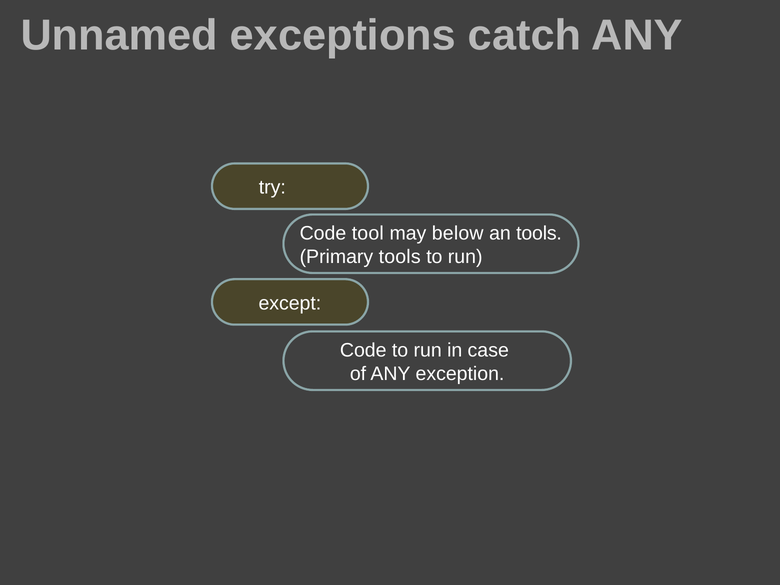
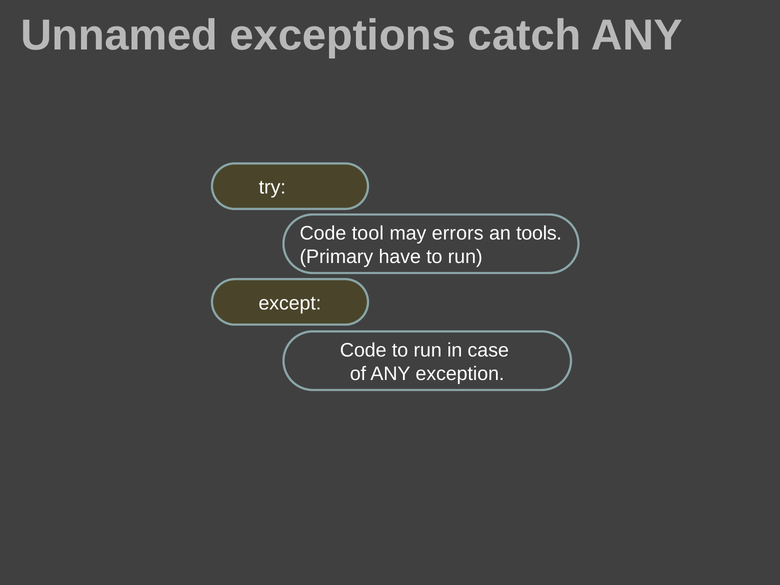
below: below -> errors
Primary tools: tools -> have
